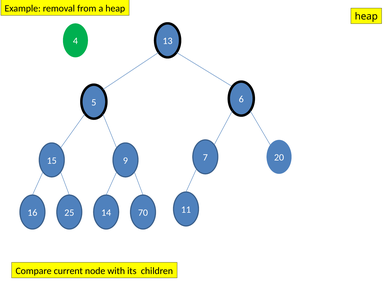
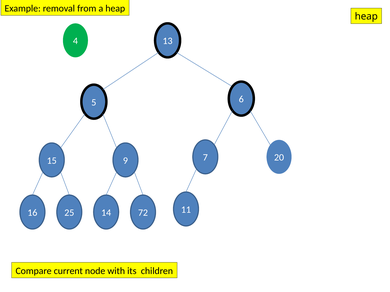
70: 70 -> 72
